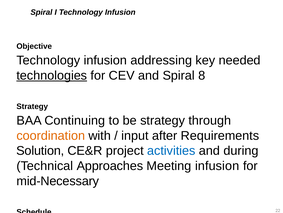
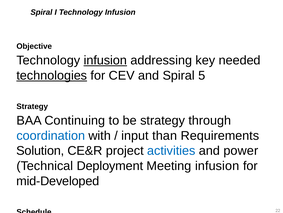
infusion at (105, 60) underline: none -> present
8: 8 -> 5
coordination colour: orange -> blue
after: after -> than
during: during -> power
Approaches: Approaches -> Deployment
mid-Necessary: mid-Necessary -> mid-Developed
